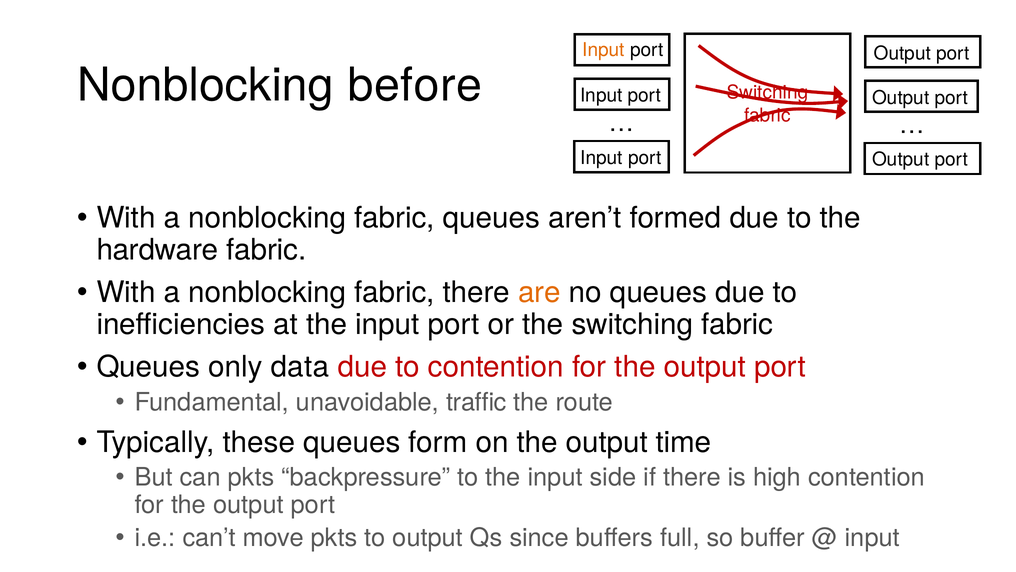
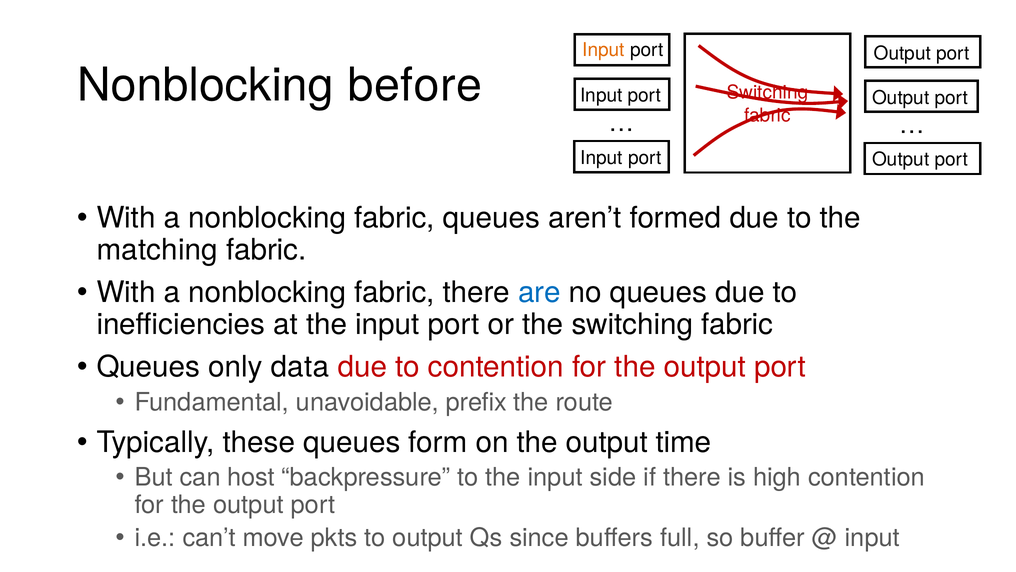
hardware: hardware -> matching
are colour: orange -> blue
traffic: traffic -> prefix
can pkts: pkts -> host
